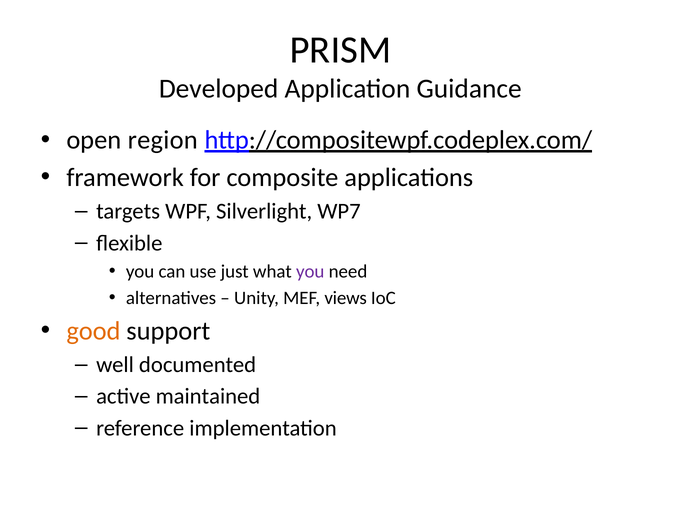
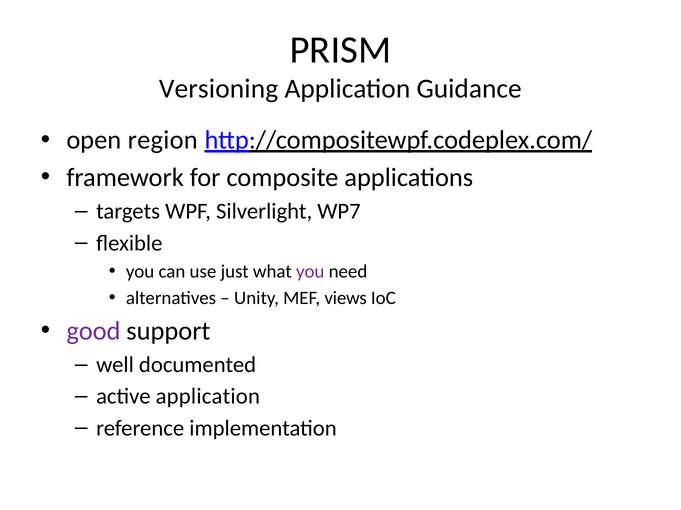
Developed: Developed -> Versioning
good colour: orange -> purple
active maintained: maintained -> application
